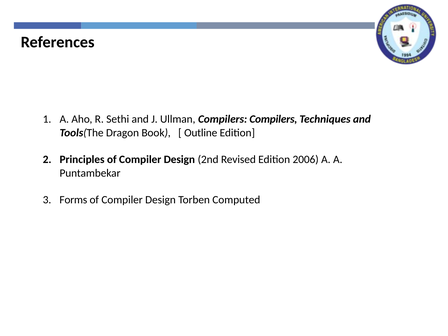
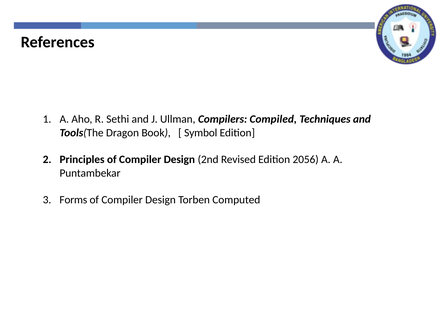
Compilers Compilers: Compilers -> Compiled
Outline: Outline -> Symbol
2006: 2006 -> 2056
